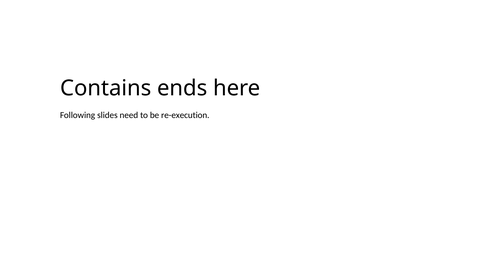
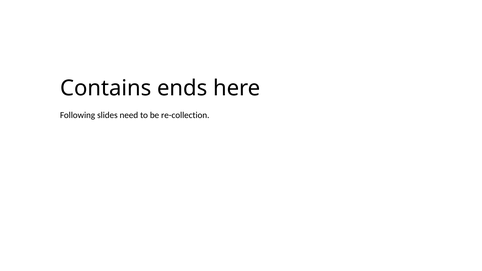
re-execution: re-execution -> re-collection
